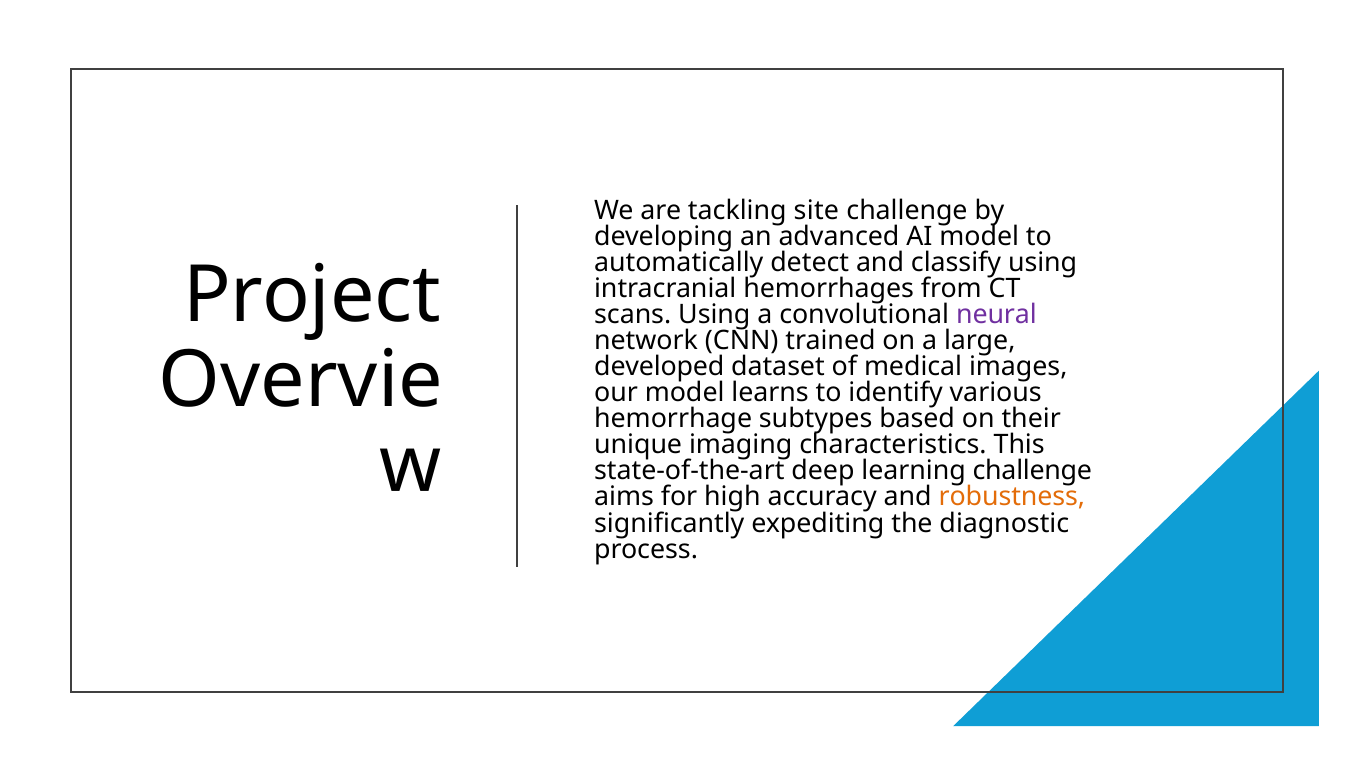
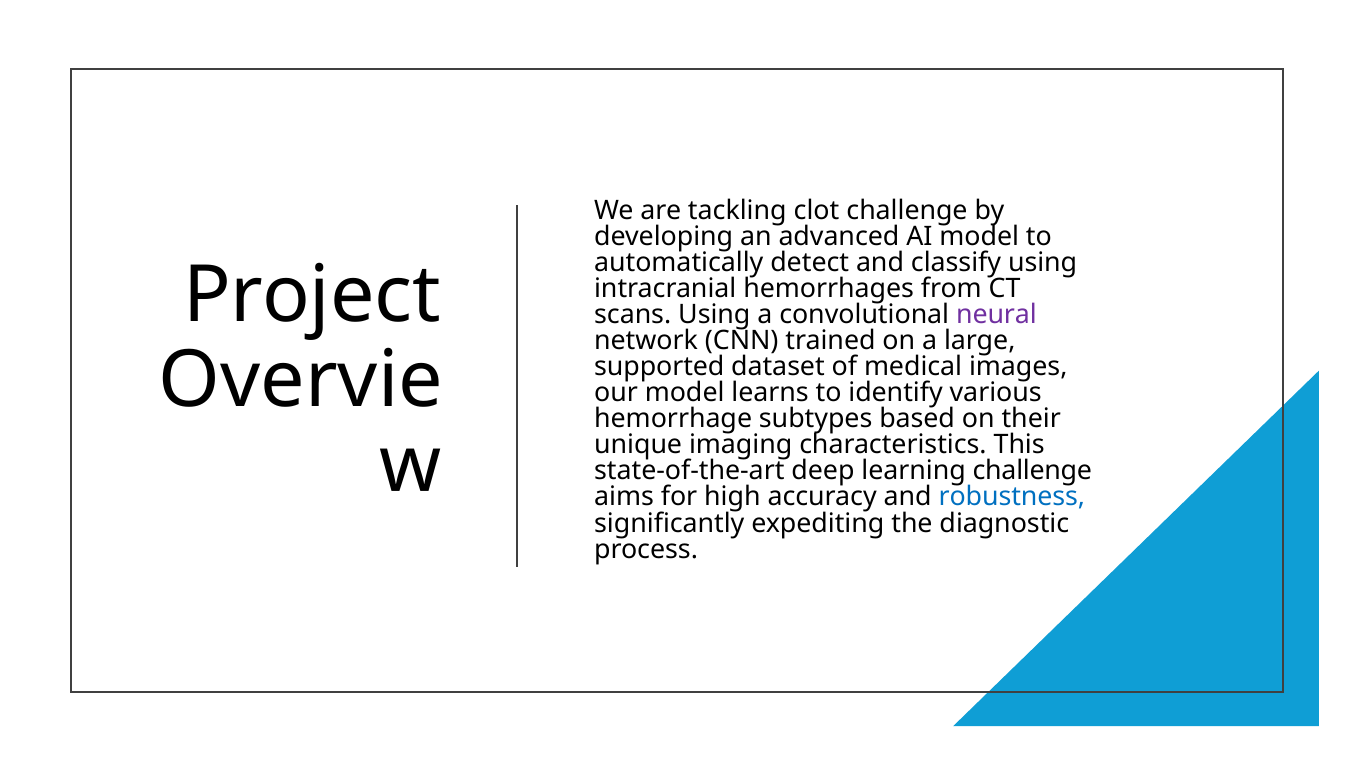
site: site -> clot
developed: developed -> supported
robustness colour: orange -> blue
